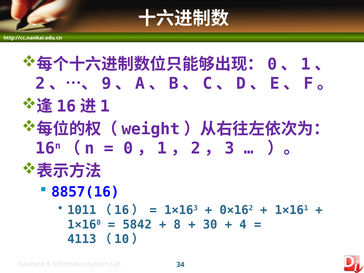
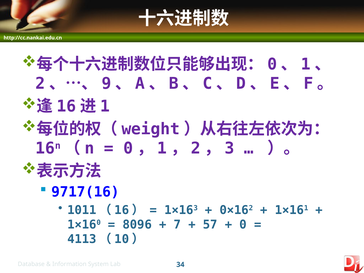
8857(16: 8857(16 -> 9717(16
5842: 5842 -> 8096
8: 8 -> 7
30: 30 -> 57
4: 4 -> 0
